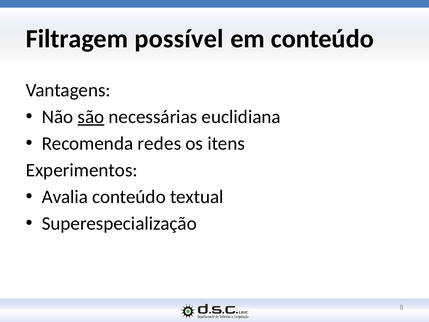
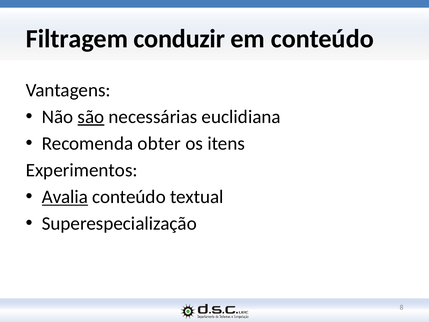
possível: possível -> conduzir
redes: redes -> obter
Avalia underline: none -> present
